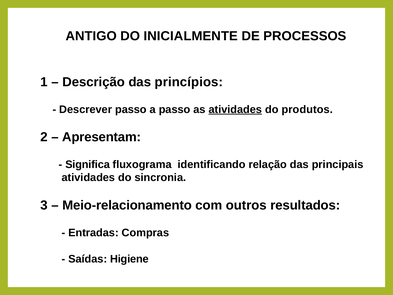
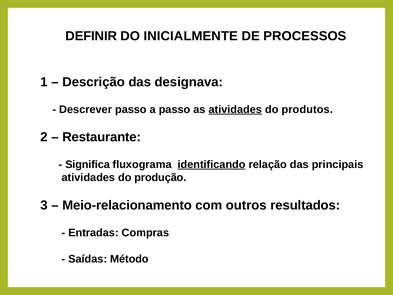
ANTIGO: ANTIGO -> DEFINIR
princípios: princípios -> designava
Apresentam: Apresentam -> Restaurante
identificando underline: none -> present
sincronia: sincronia -> produção
Higiene: Higiene -> Método
